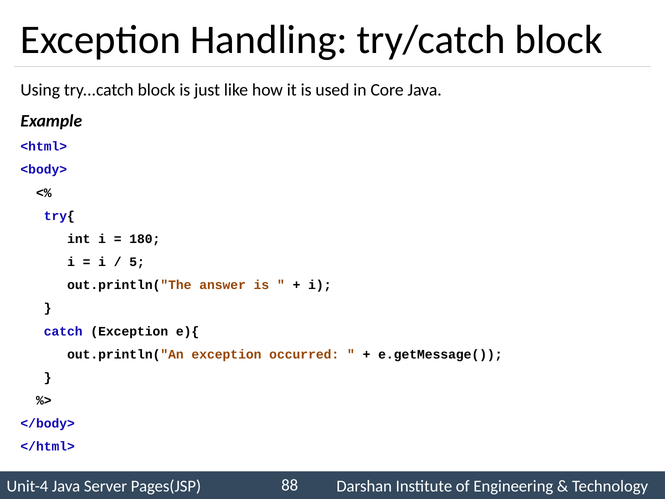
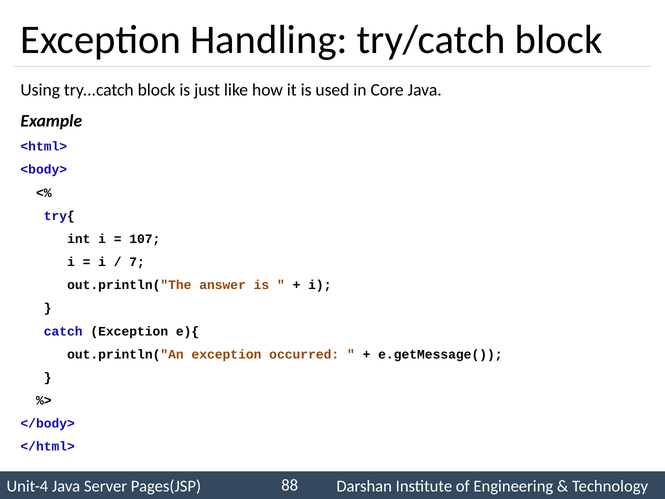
180: 180 -> 107
5: 5 -> 7
